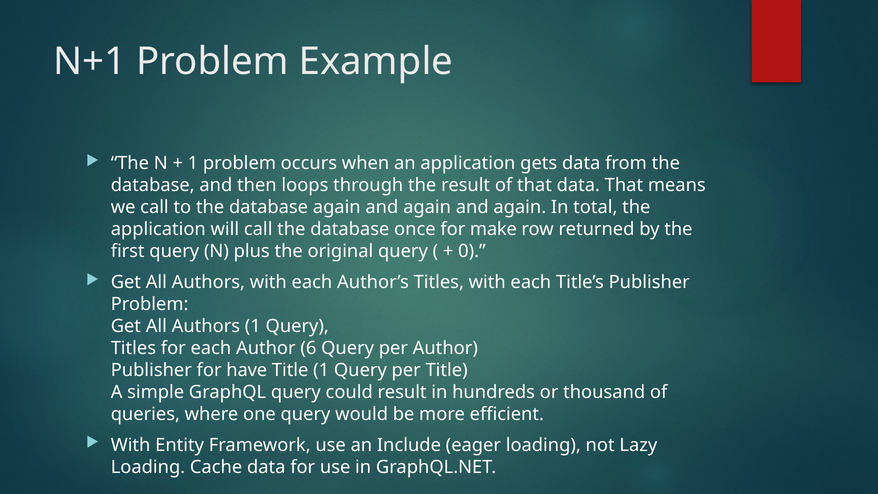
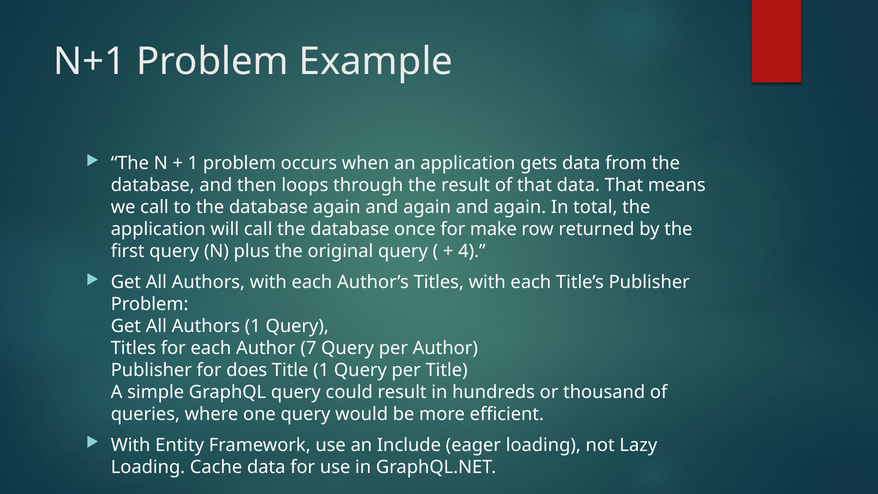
0: 0 -> 4
6: 6 -> 7
have: have -> does
